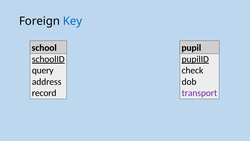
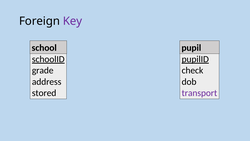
Key colour: blue -> purple
query: query -> grade
record: record -> stored
